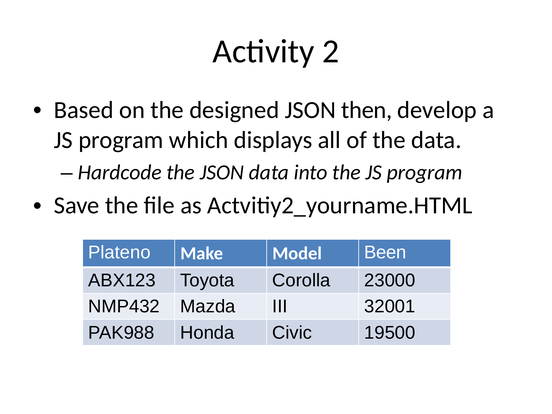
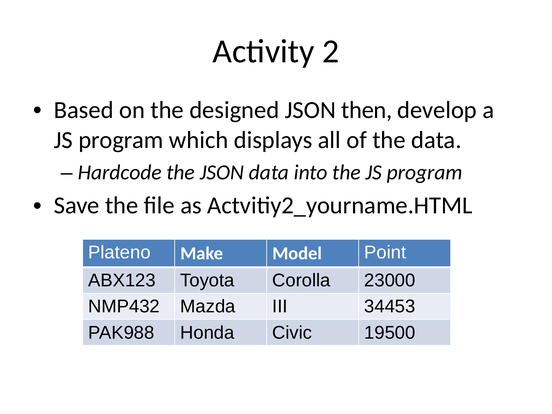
Been: Been -> Point
32001: 32001 -> 34453
